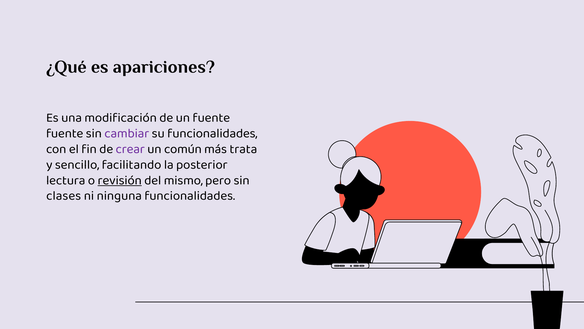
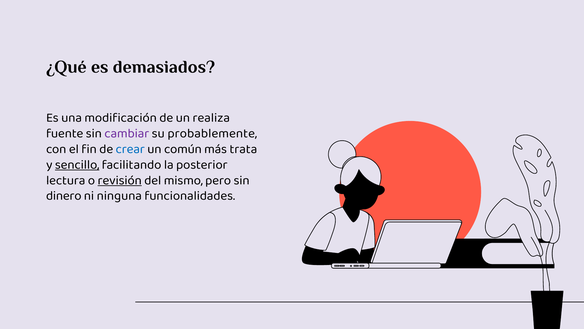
apariciones: apariciones -> demasiados
un fuente: fuente -> realiza
su funcionalidades: funcionalidades -> probablemente
crear colour: purple -> blue
sencillo underline: none -> present
clases: clases -> dinero
